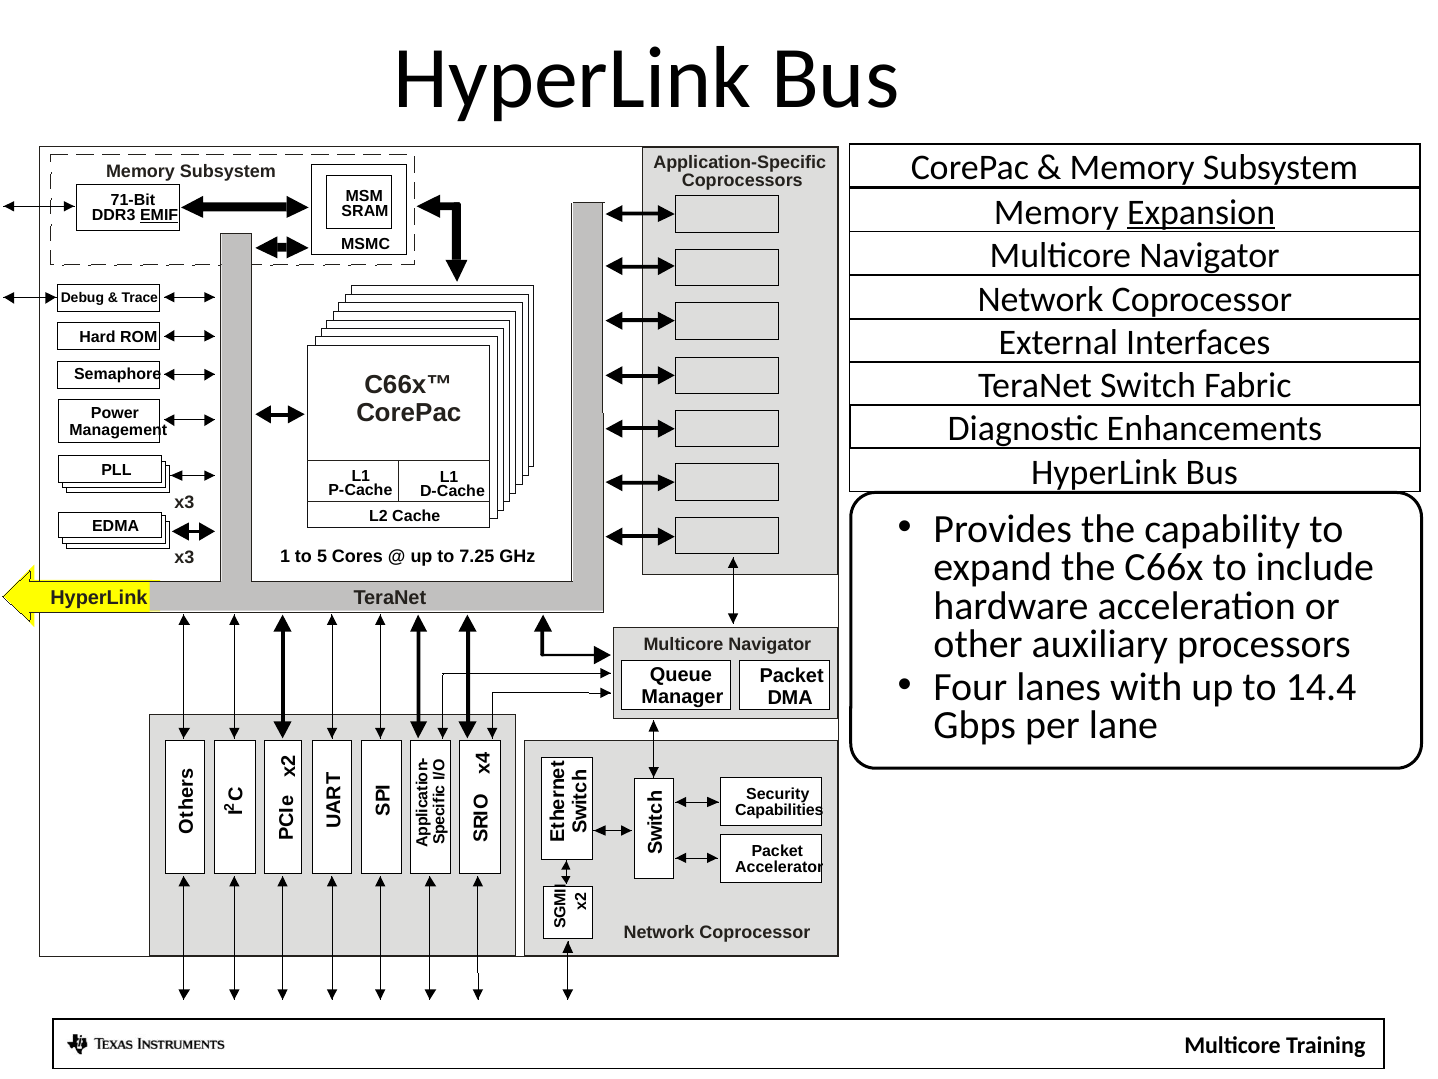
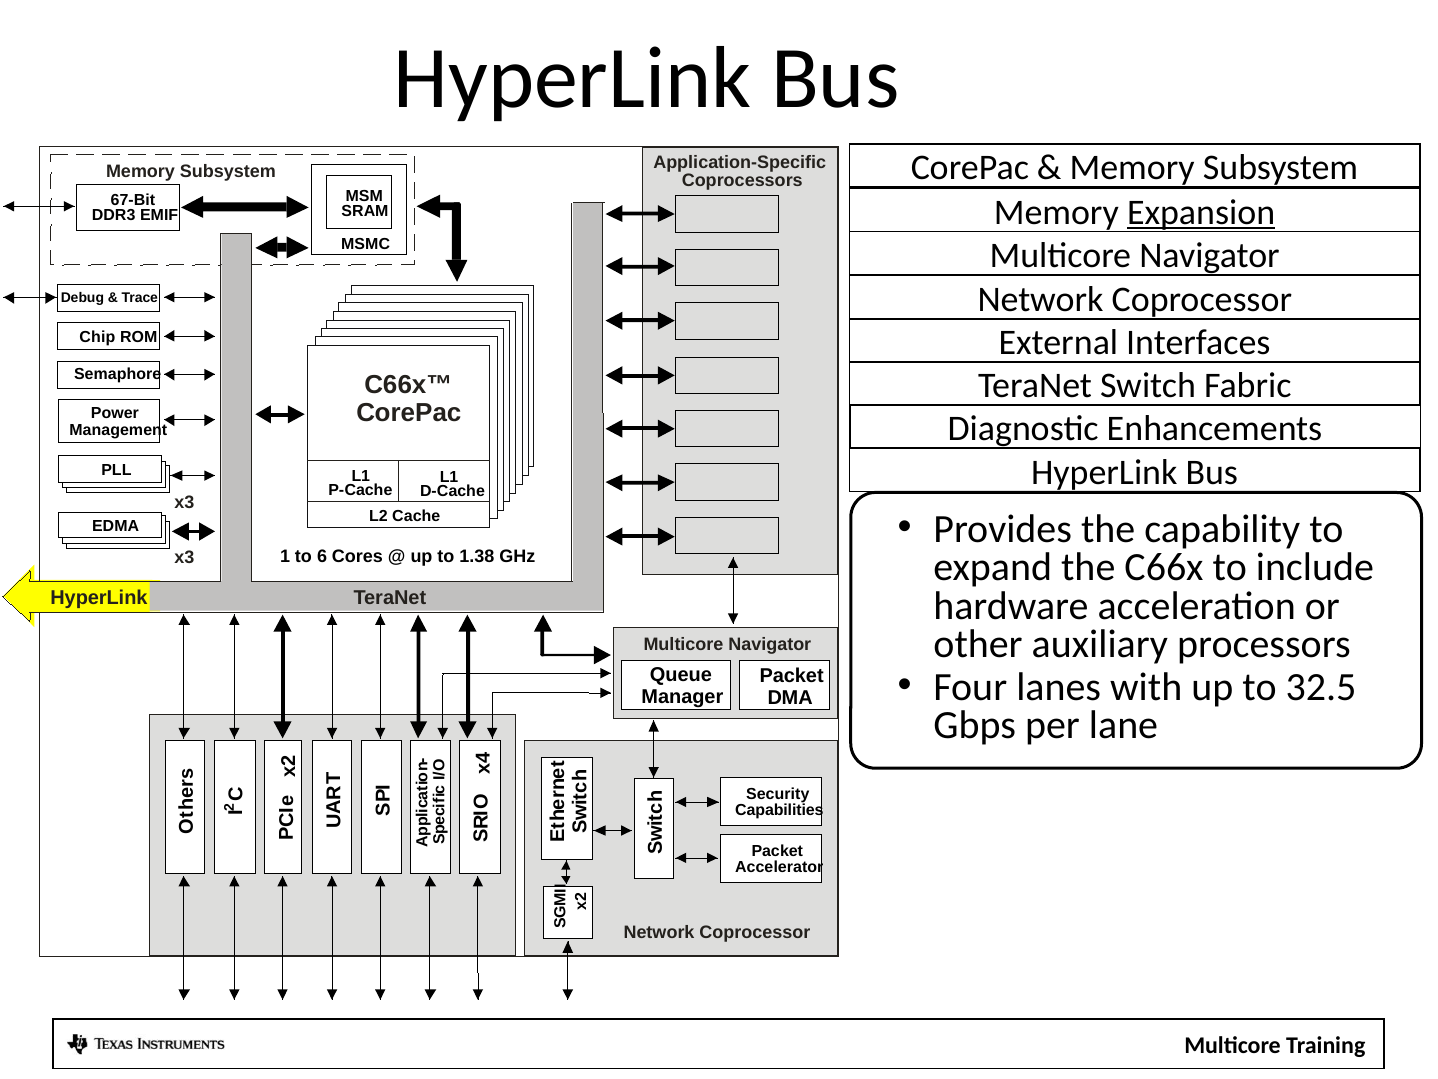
71-Bit: 71-Bit -> 67-Bit
EMIF underline: present -> none
Hard: Hard -> Chip
5: 5 -> 6
7.25: 7.25 -> 1.38
14.4: 14.4 -> 32.5
